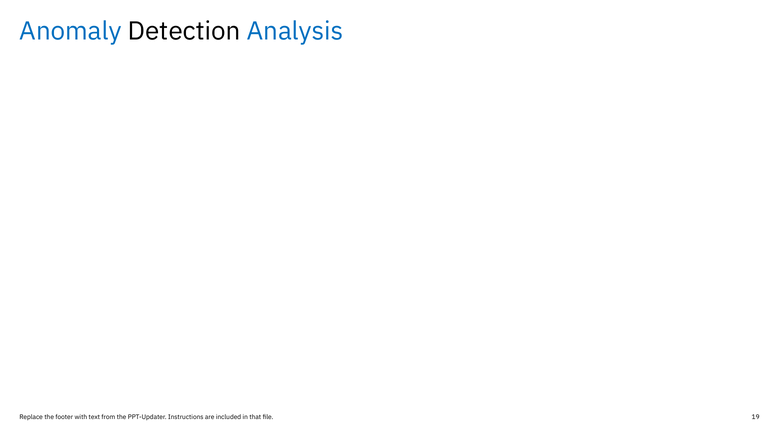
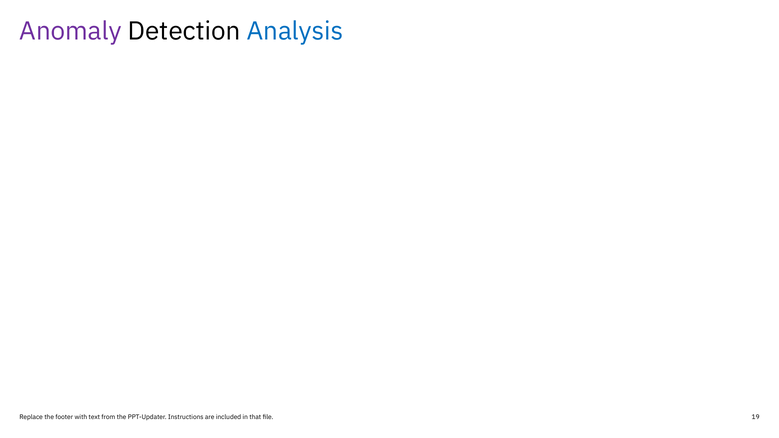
Anomaly colour: blue -> purple
